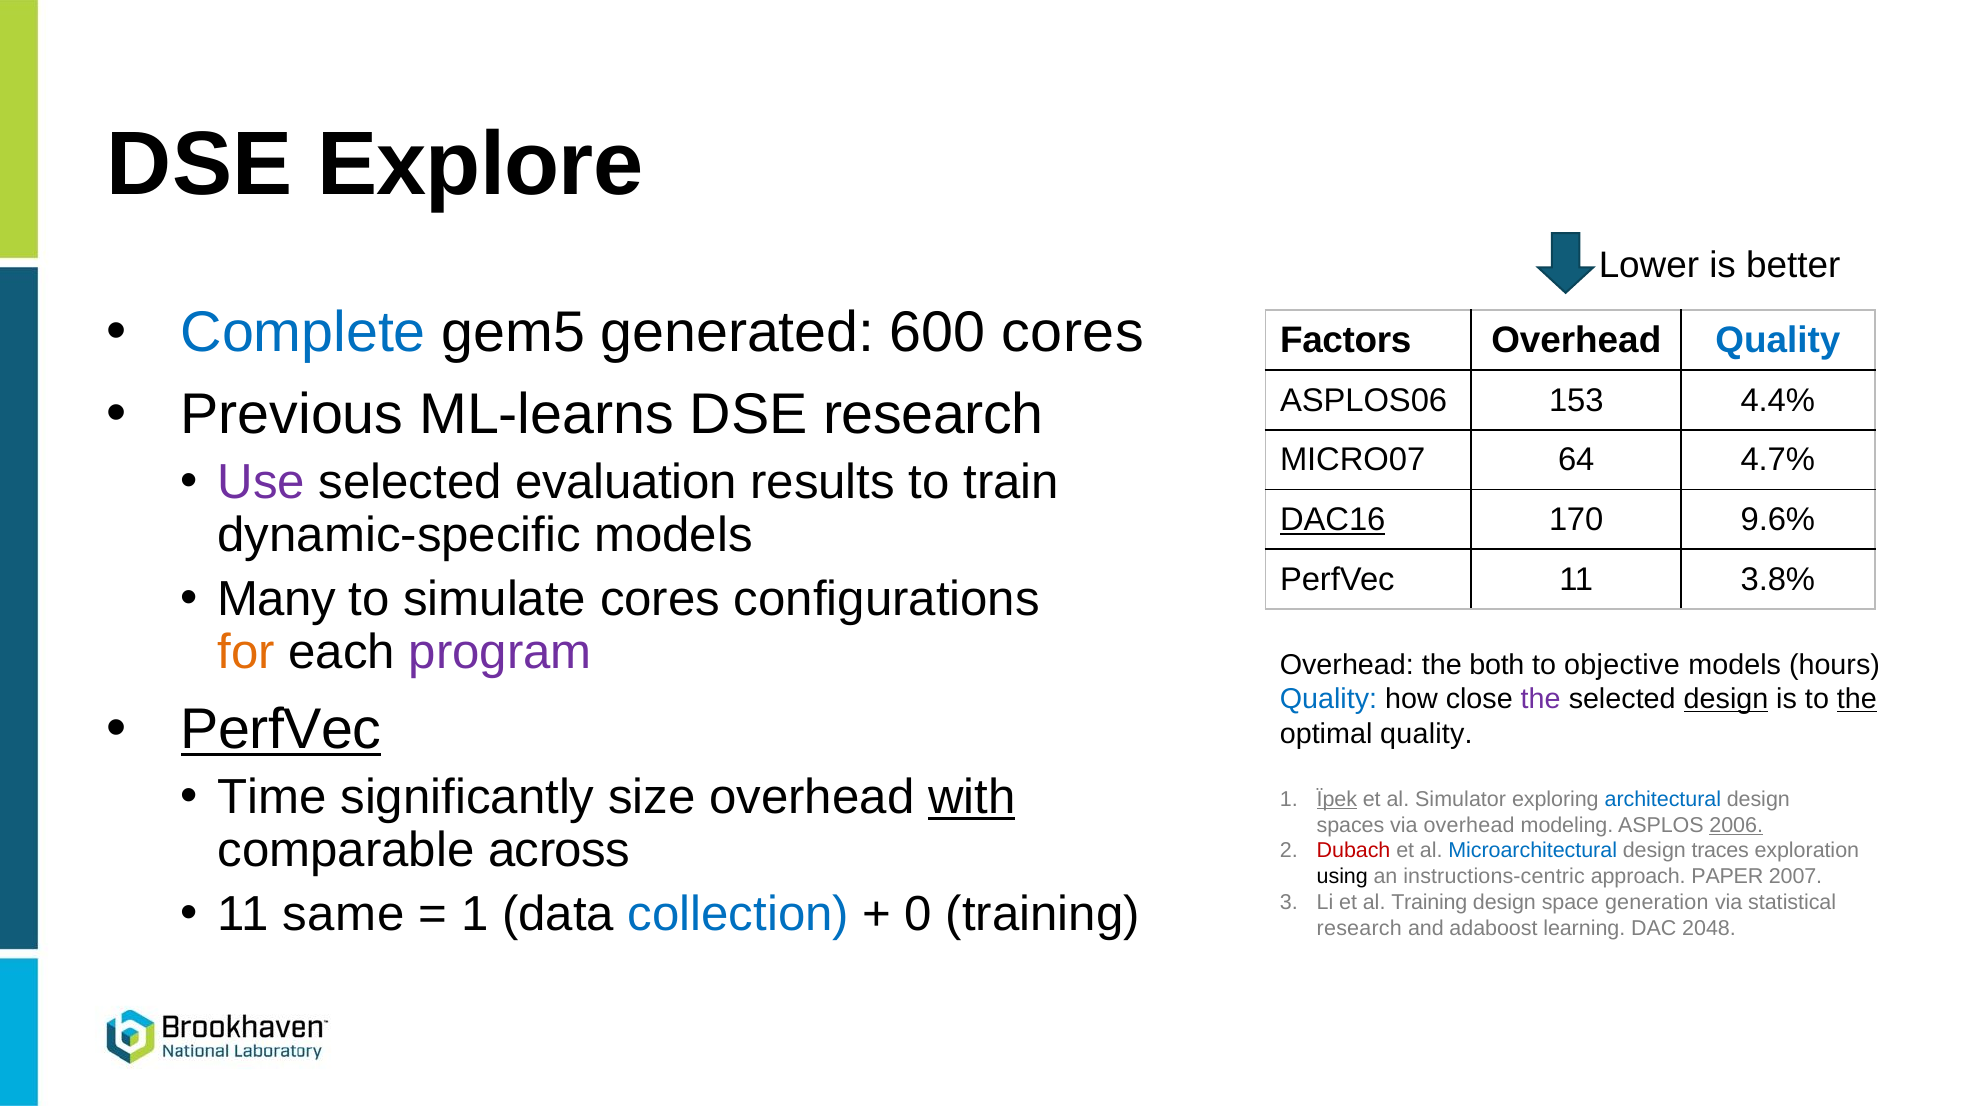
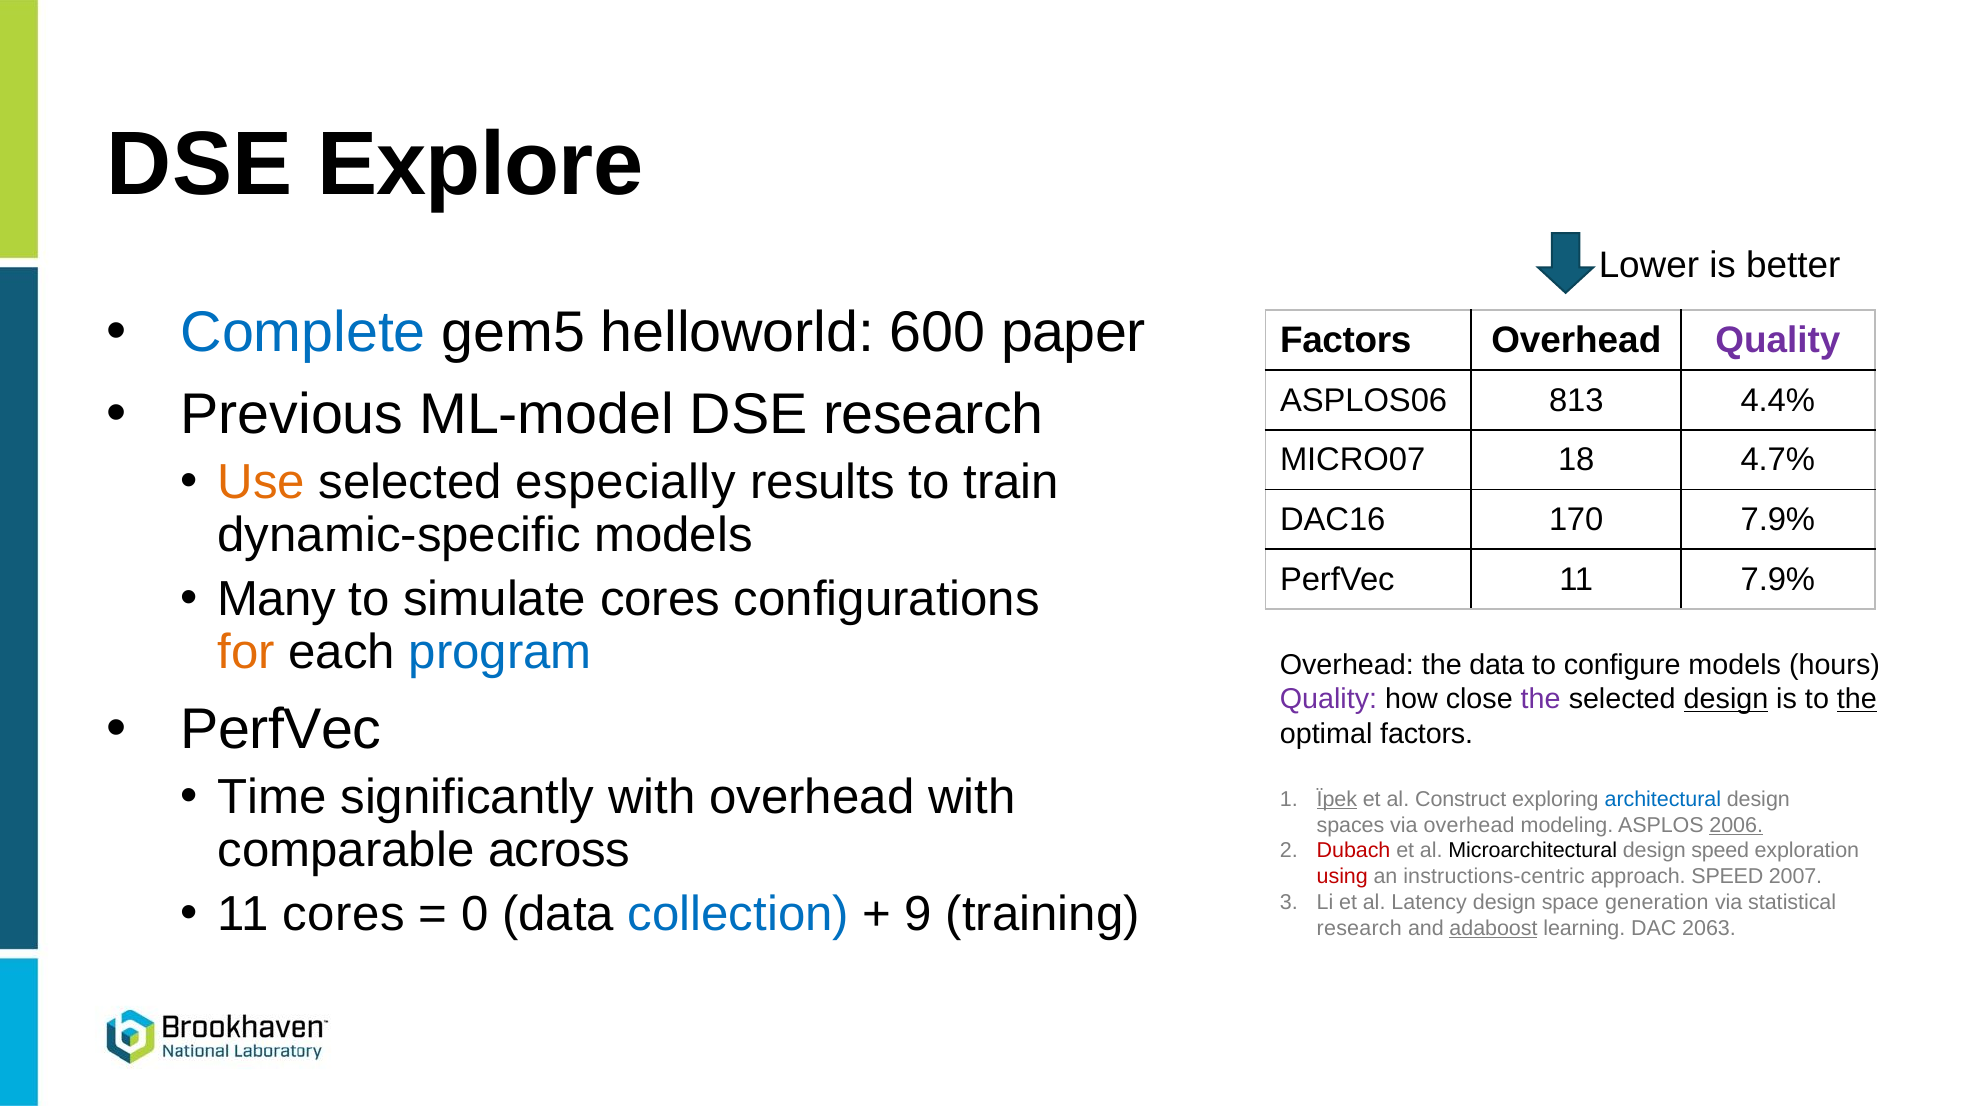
generated: generated -> helloworld
600 cores: cores -> paper
Quality at (1778, 341) colour: blue -> purple
153: 153 -> 813
ML-learns: ML-learns -> ML-model
64: 64 -> 18
Use colour: purple -> orange
evaluation: evaluation -> especially
DAC16 underline: present -> none
170 9.6%: 9.6% -> 7.9%
11 3.8%: 3.8% -> 7.9%
program colour: purple -> blue
the both: both -> data
objective: objective -> configure
Quality at (1329, 700) colour: blue -> purple
PerfVec at (281, 730) underline: present -> none
optimal quality: quality -> factors
significantly size: size -> with
with at (972, 798) underline: present -> none
Simulator: Simulator -> Construct
Microarchitectural colour: blue -> black
design traces: traces -> speed
using colour: black -> red
approach PAPER: PAPER -> SPEED
11 same: same -> cores
1 at (475, 914): 1 -> 0
0: 0 -> 9
al Training: Training -> Latency
adaboost underline: none -> present
2048: 2048 -> 2063
